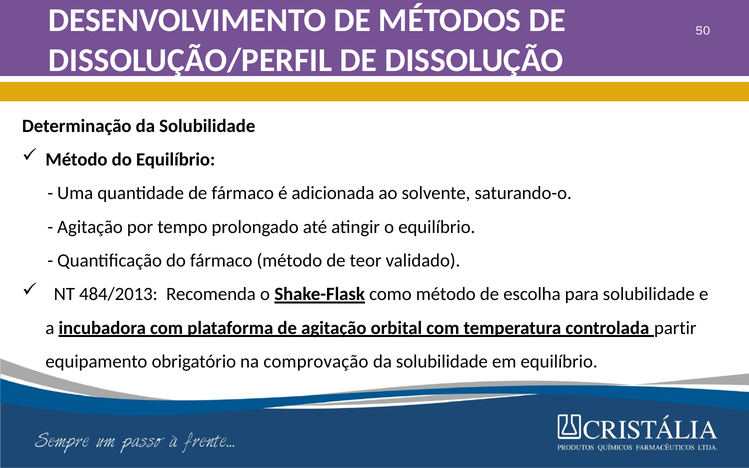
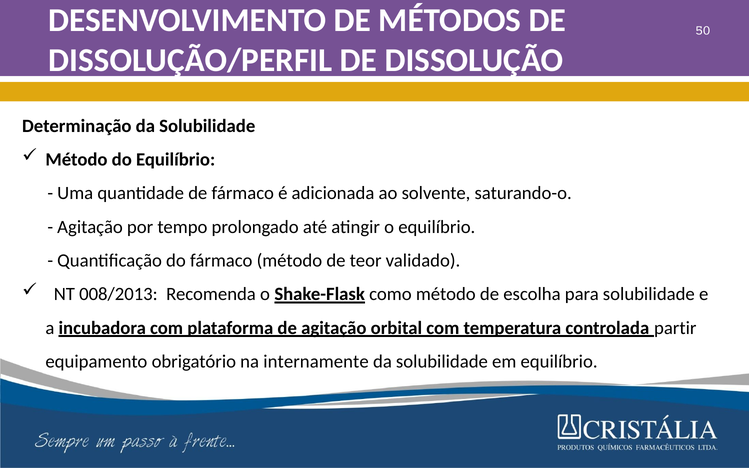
484/2013: 484/2013 -> 008/2013
comprovação: comprovação -> internamente
